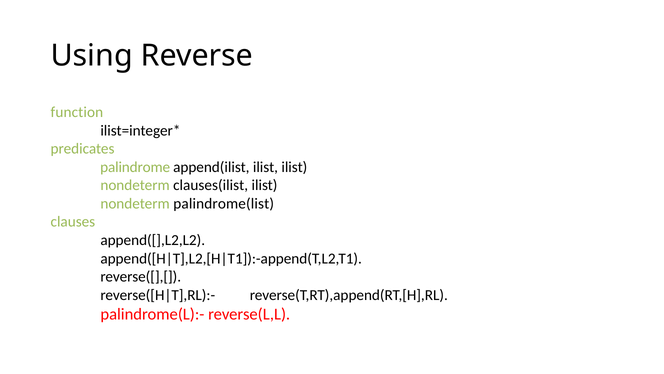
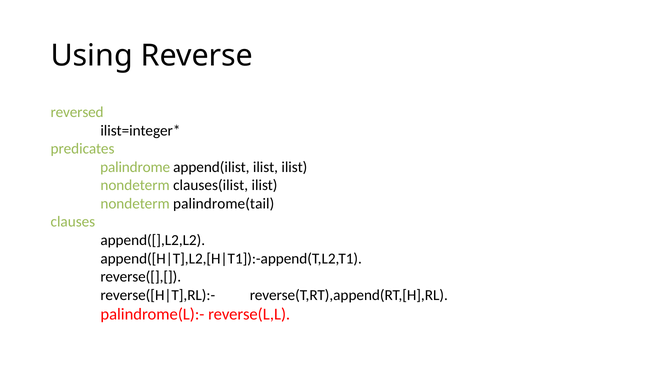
function: function -> reversed
palindrome(list: palindrome(list -> palindrome(tail
